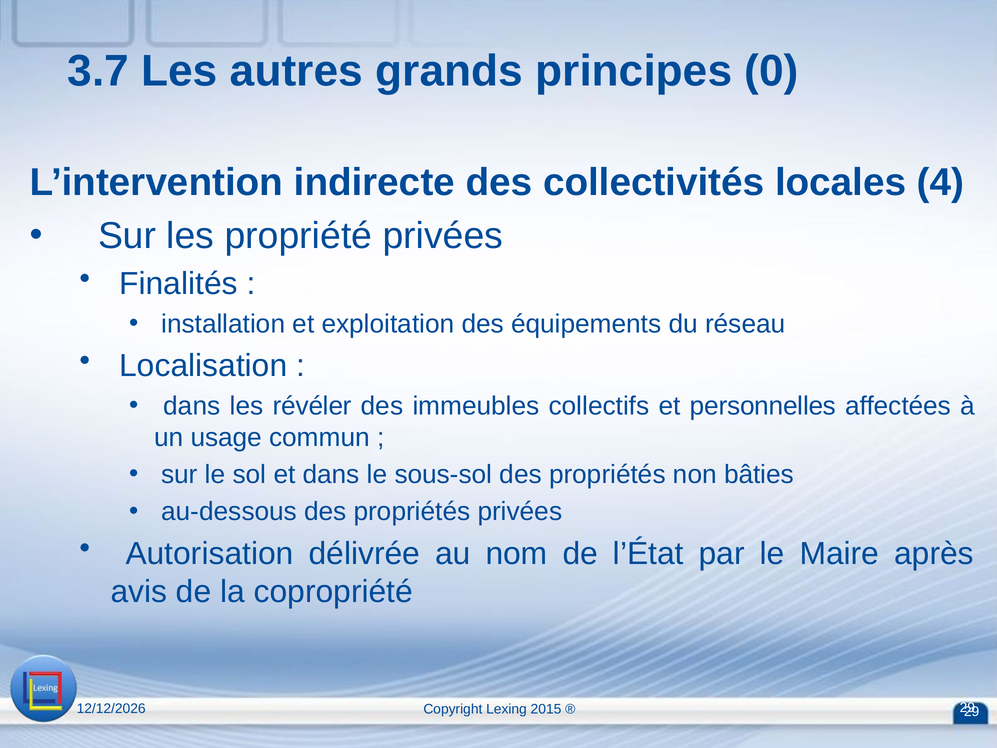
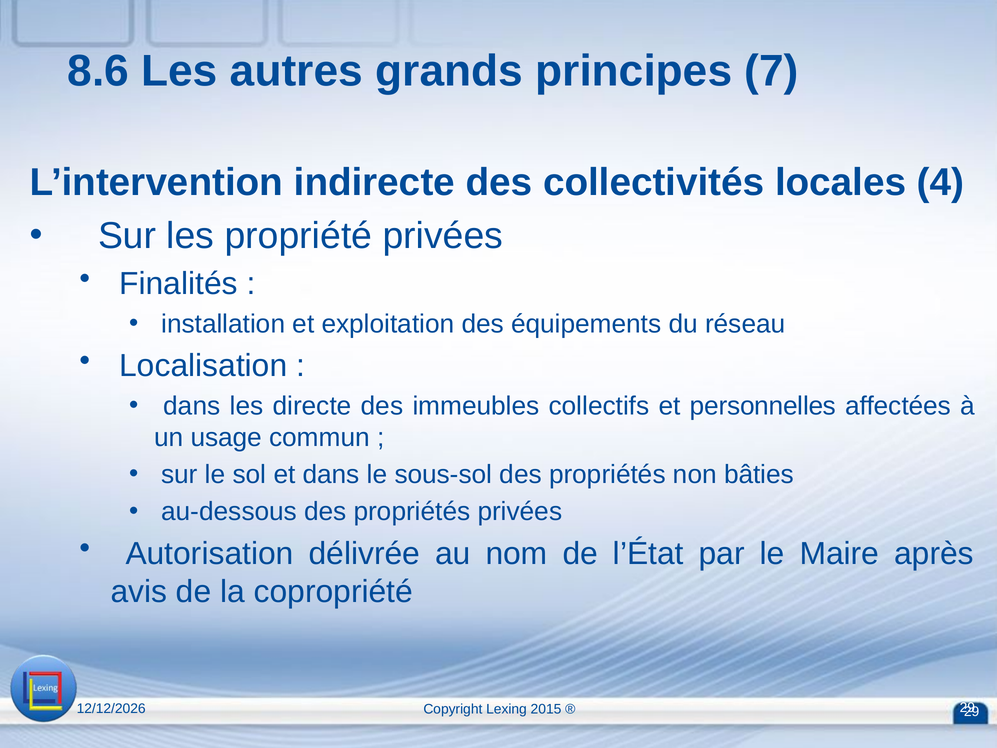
3.7: 3.7 -> 8.6
0: 0 -> 7
révéler: révéler -> directe
